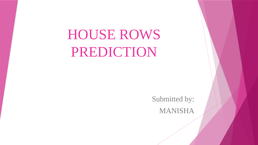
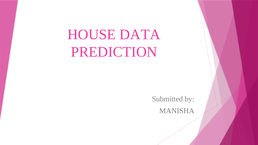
ROWS: ROWS -> DATA
